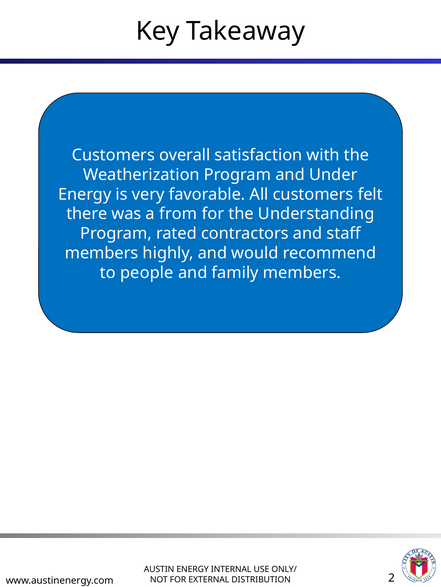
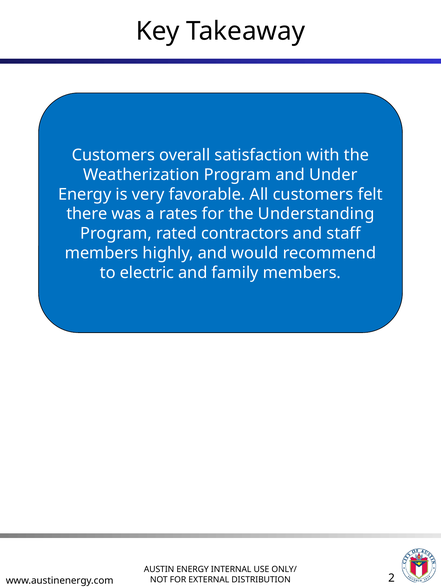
from: from -> rates
people: people -> electric
